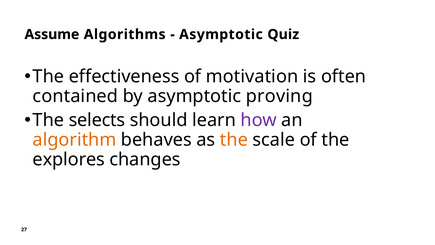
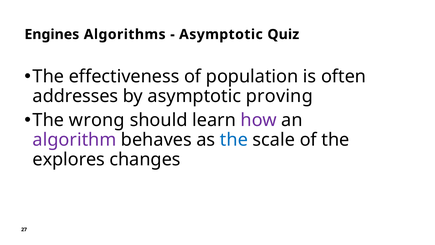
Assume: Assume -> Engines
motivation: motivation -> population
contained: contained -> addresses
selects: selects -> wrong
algorithm colour: orange -> purple
the at (234, 140) colour: orange -> blue
